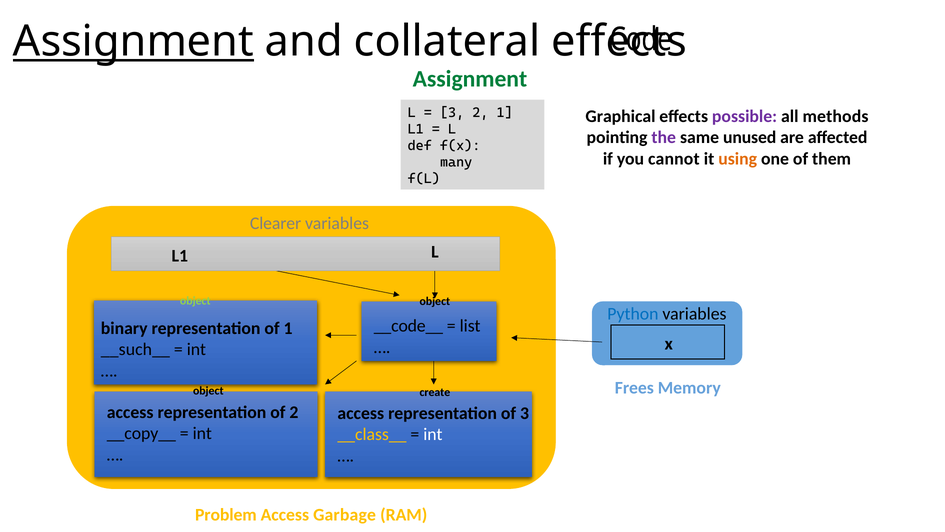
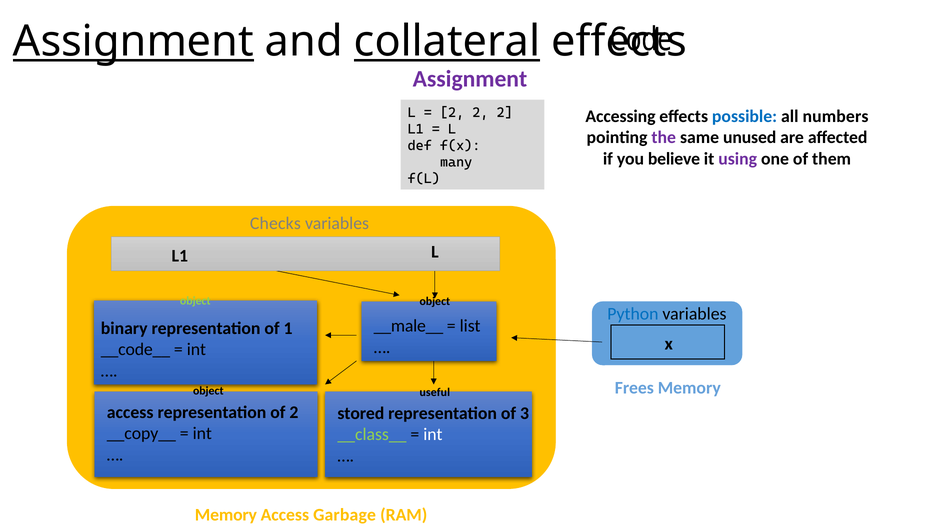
collateral underline: none -> present
Assignment at (470, 79) colour: green -> purple
3 at (452, 112): 3 -> 2
1 at (505, 112): 1 -> 2
Graphical: Graphical -> Accessing
possible colour: purple -> blue
methods: methods -> numbers
cannot: cannot -> believe
using colour: orange -> purple
Clearer: Clearer -> Checks
__code__: __code__ -> __male__
__such__: __such__ -> __code__
create: create -> useful
access at (361, 413): access -> stored
__class__ colour: yellow -> light green
Problem at (226, 515): Problem -> Memory
